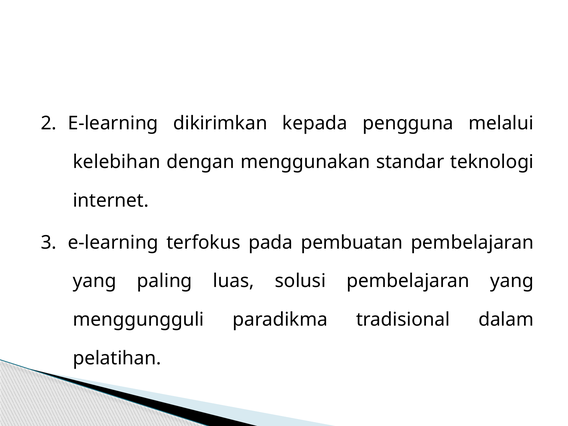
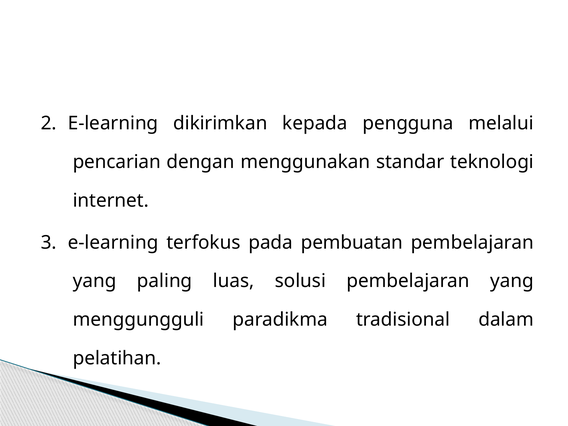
kelebihan: kelebihan -> pencarian
